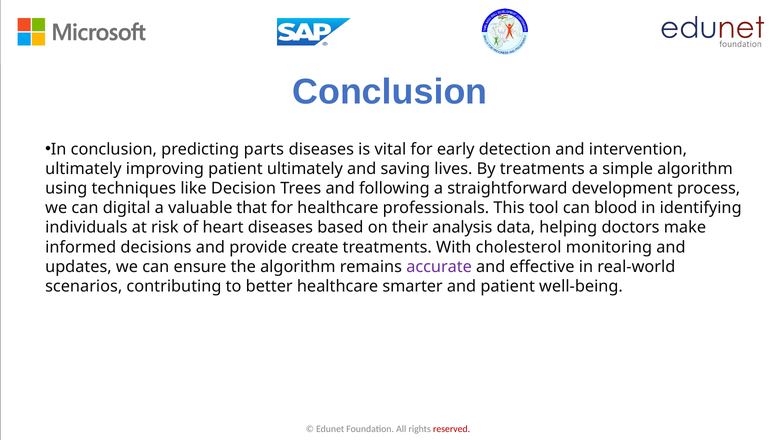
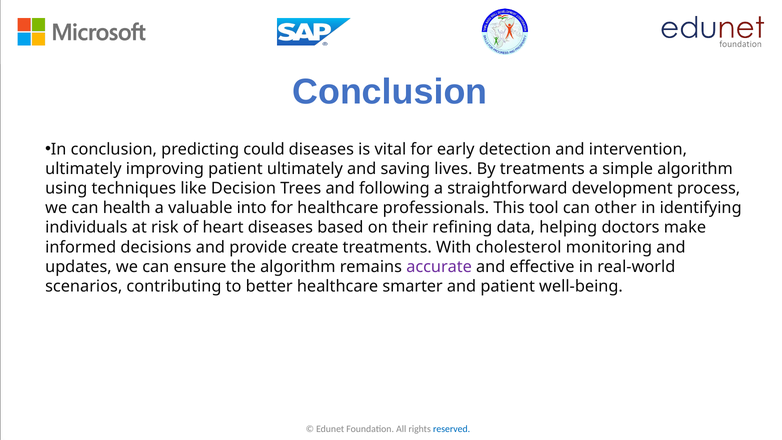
parts: parts -> could
digital: digital -> health
that: that -> into
blood: blood -> other
analysis: analysis -> refining
reserved colour: red -> blue
